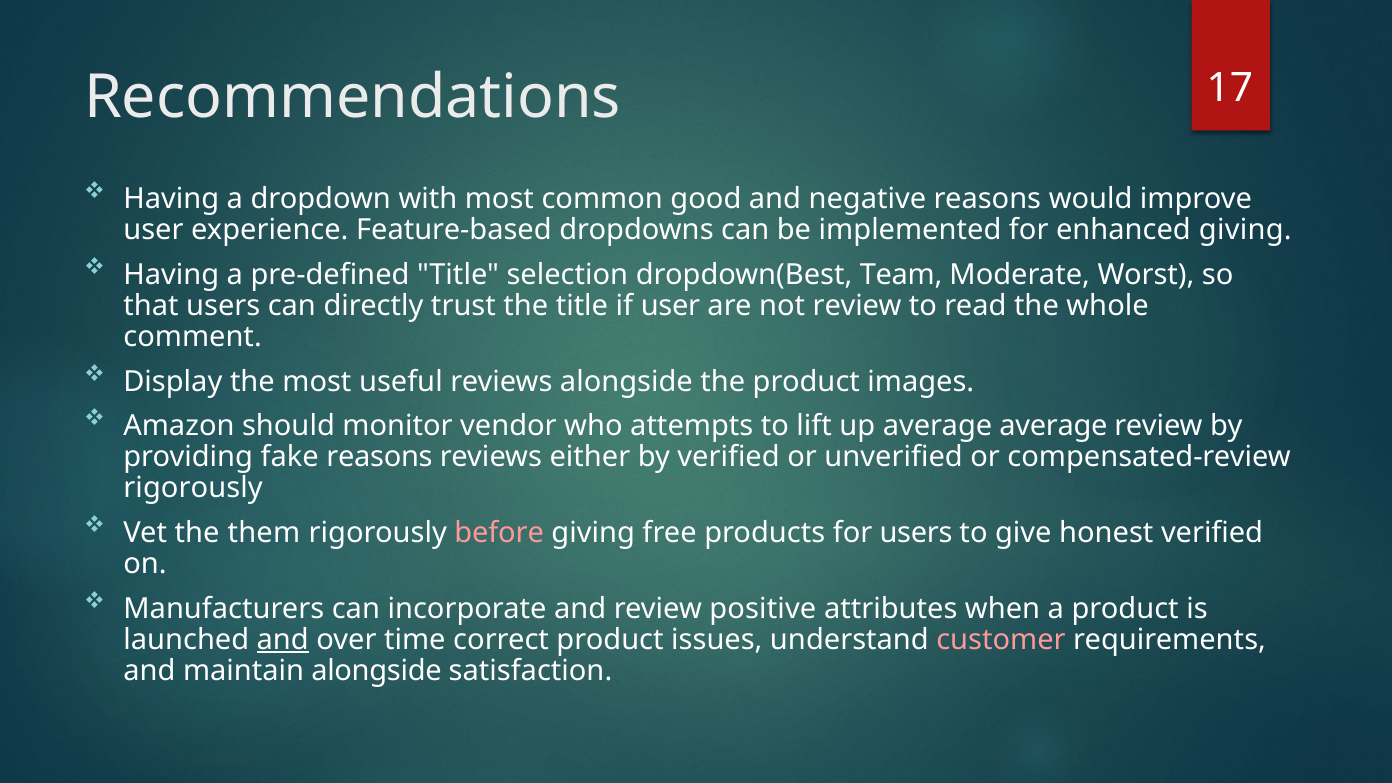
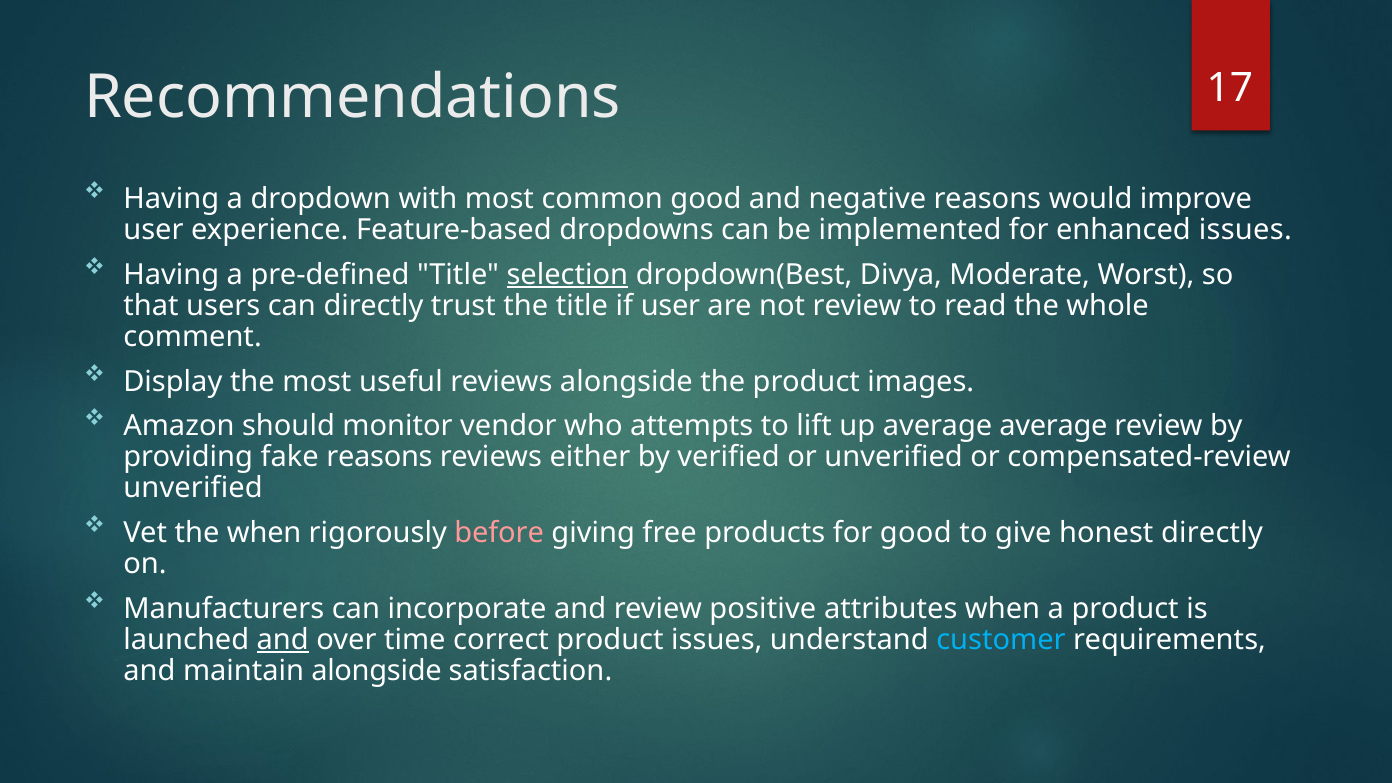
enhanced giving: giving -> issues
selection underline: none -> present
Team: Team -> Divya
rigorously at (193, 488): rigorously -> unverified
the them: them -> when
for users: users -> good
honest verified: verified -> directly
customer colour: pink -> light blue
